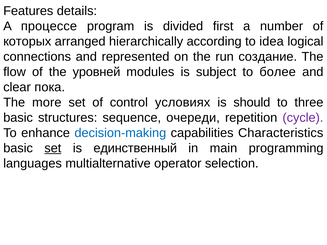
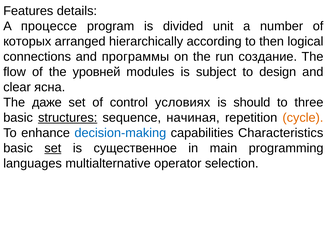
first: first -> unit
idea: idea -> then
represented: represented -> программы
более: более -> design
пока: пока -> ясна
more: more -> даже
structures underline: none -> present
очереди: очереди -> начиная
cycle colour: purple -> orange
единственный: единственный -> существенное
